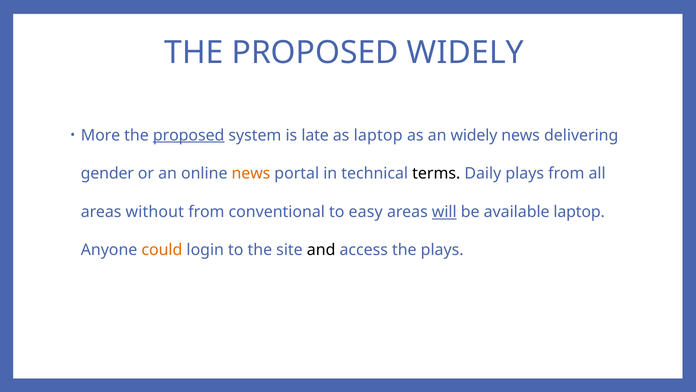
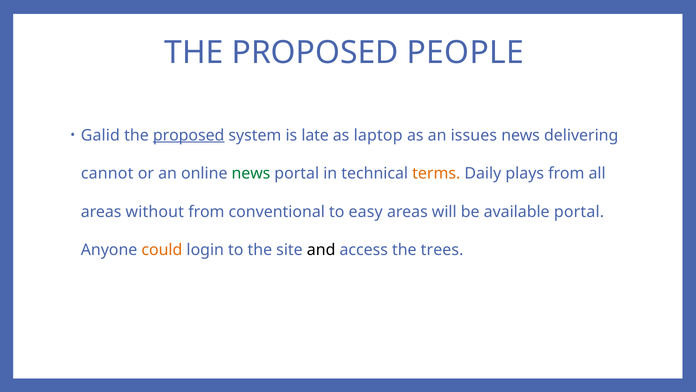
PROPOSED WIDELY: WIDELY -> PEOPLE
More: More -> Galid
an widely: widely -> issues
gender: gender -> cannot
news at (251, 173) colour: orange -> green
terms colour: black -> orange
will underline: present -> none
available laptop: laptop -> portal
the plays: plays -> trees
